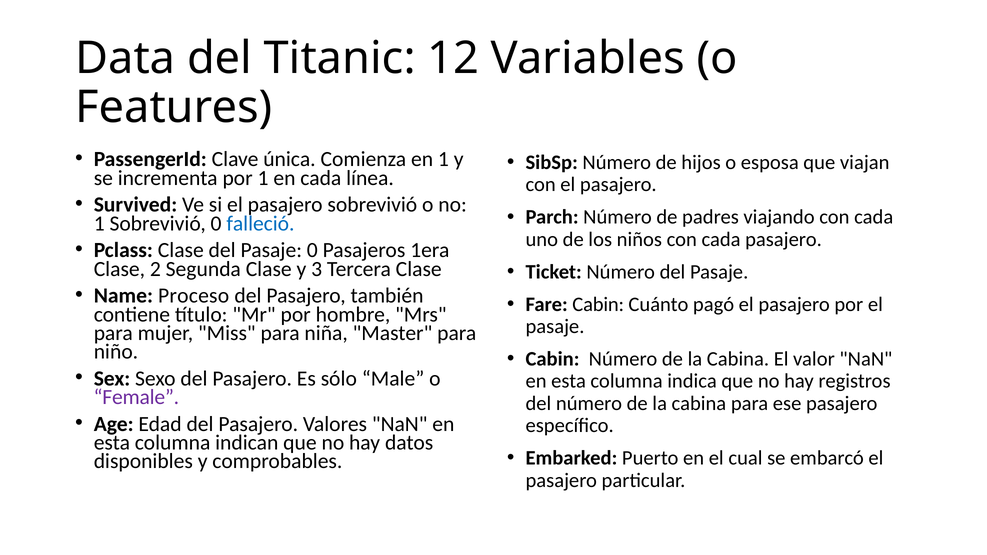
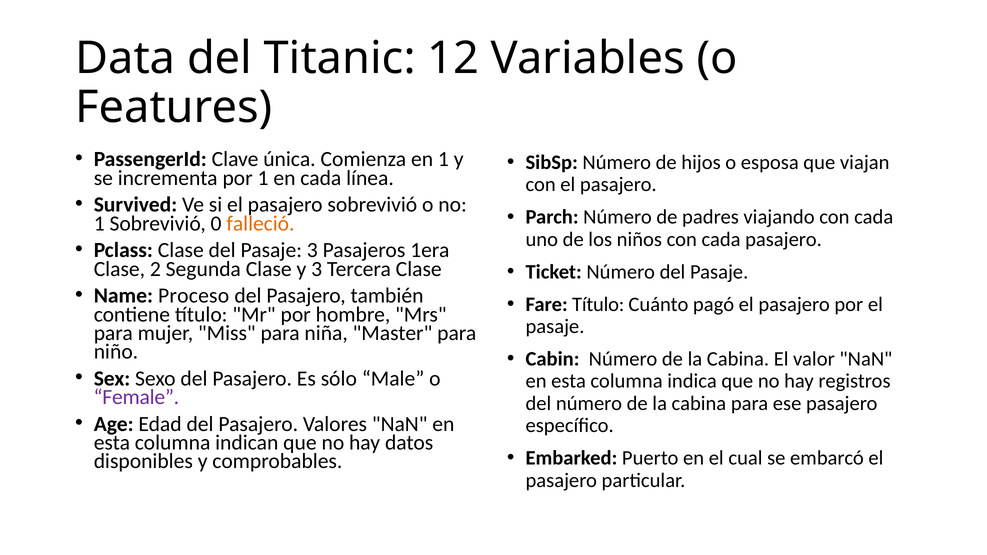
falleció colour: blue -> orange
Pasaje 0: 0 -> 3
Fare Cabin: Cabin -> Título
